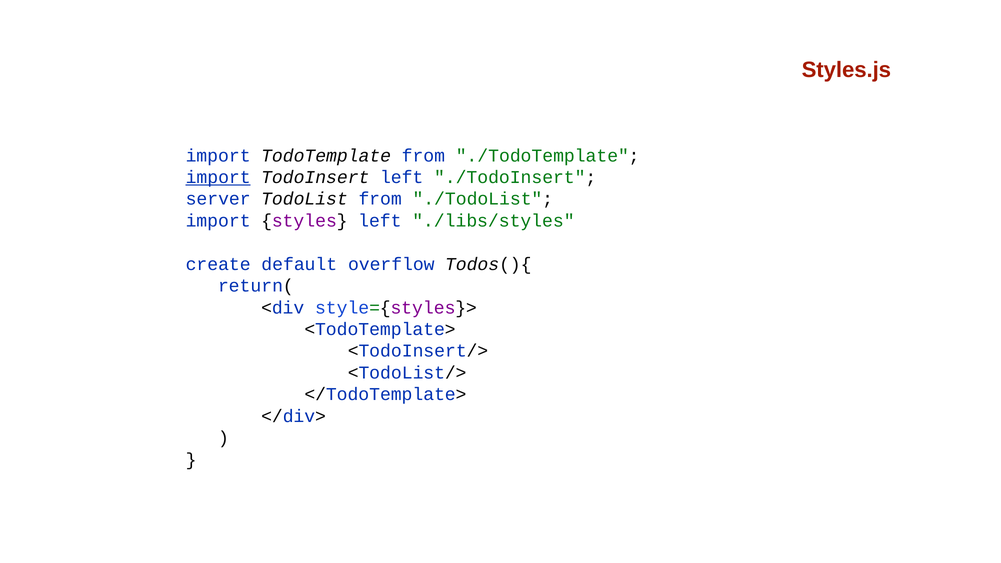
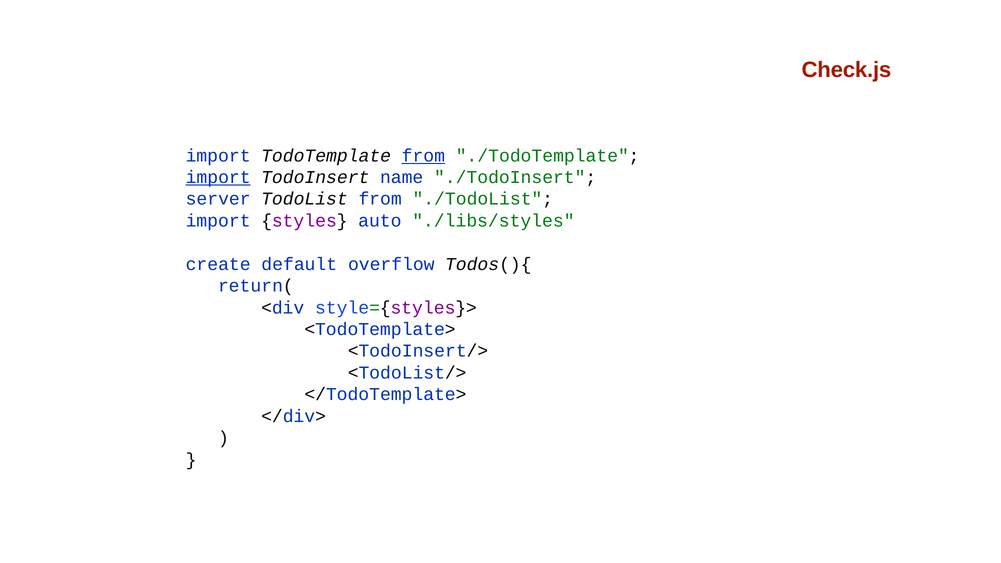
Styles.js: Styles.js -> Check.js
from at (423, 156) underline: none -> present
TodoInsert left: left -> name
styles left: left -> auto
